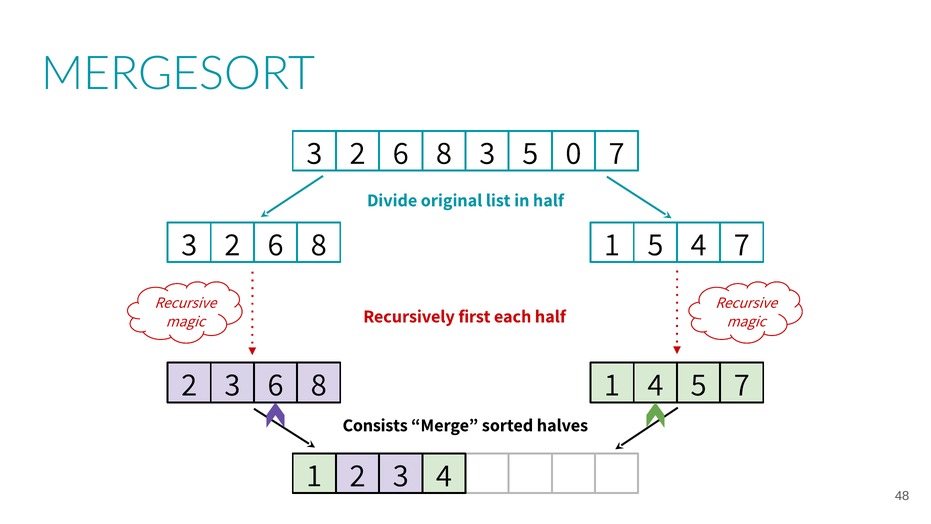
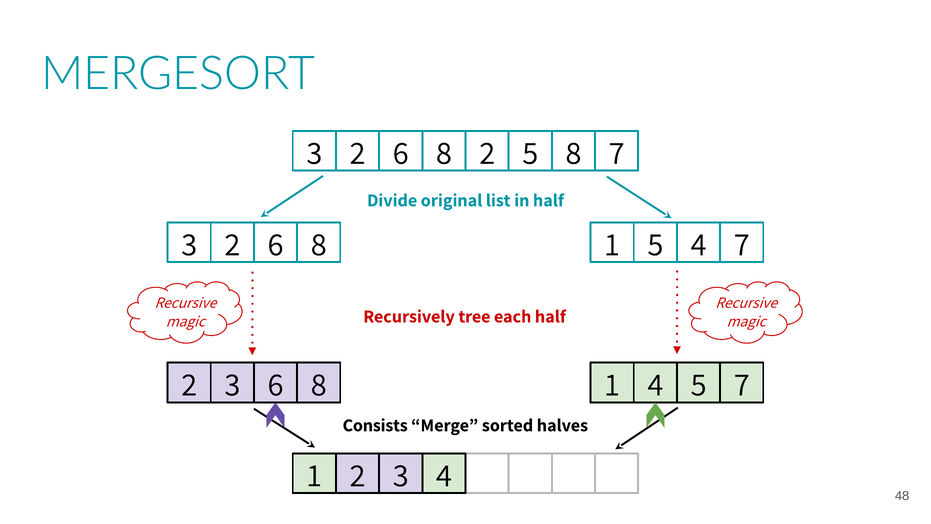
8 3: 3 -> 2
5 0: 0 -> 8
first: first -> tree
